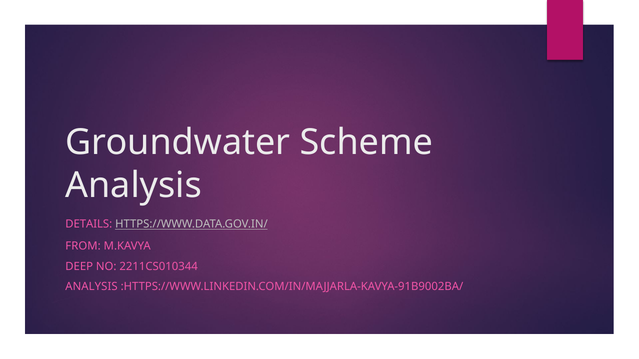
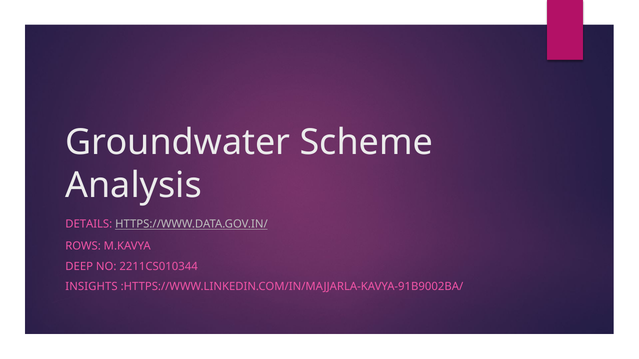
FROM: FROM -> ROWS
ANALYSIS at (91, 287): ANALYSIS -> INSIGHTS
